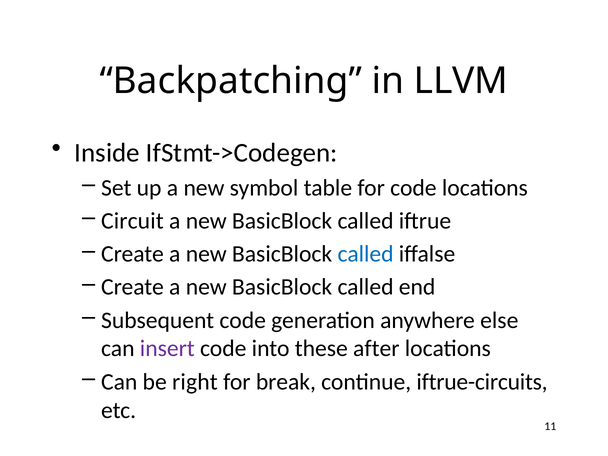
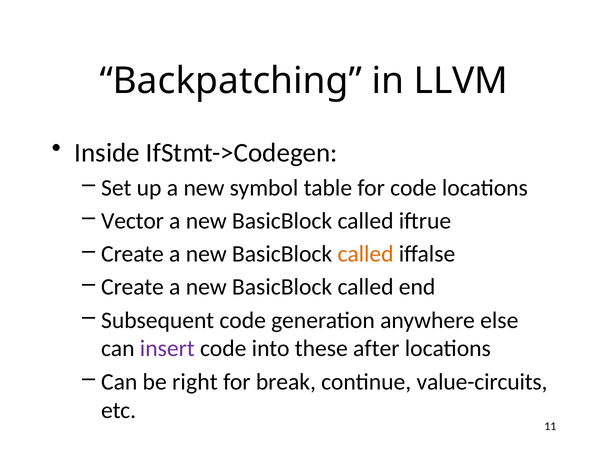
Circuit: Circuit -> Vector
called at (366, 254) colour: blue -> orange
iftrue-circuits: iftrue-circuits -> value-circuits
